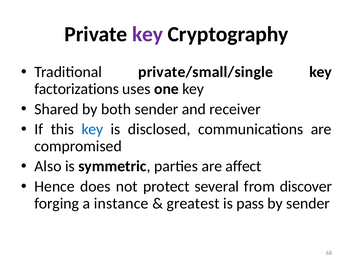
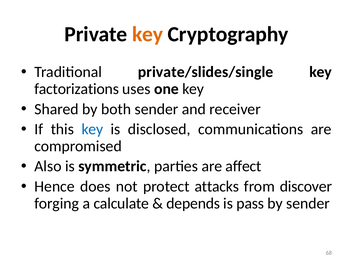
key at (148, 34) colour: purple -> orange
private/small/single: private/small/single -> private/slides/single
several: several -> attacks
instance: instance -> calculate
greatest: greatest -> depends
